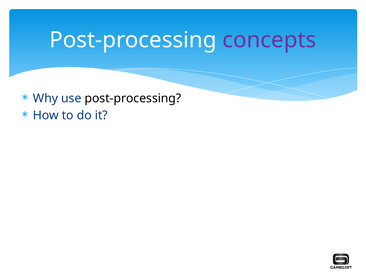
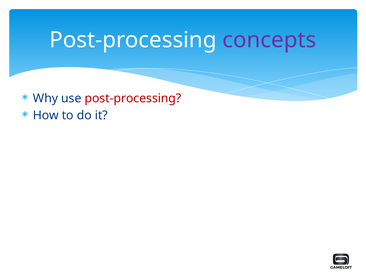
post-processing at (133, 98) colour: black -> red
